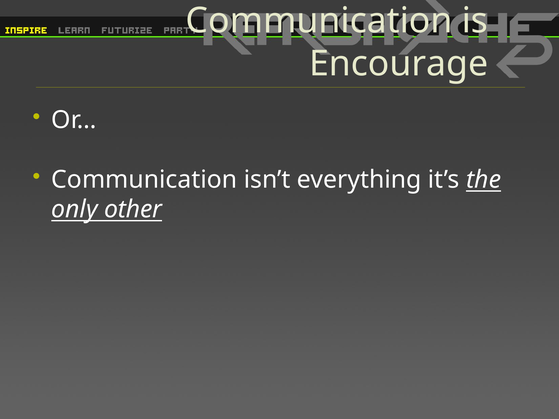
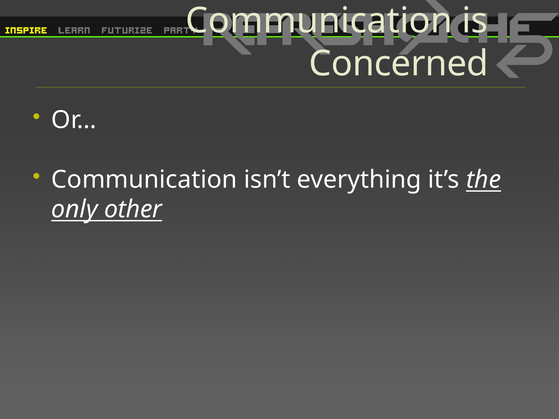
Encourage: Encourage -> Concerned
